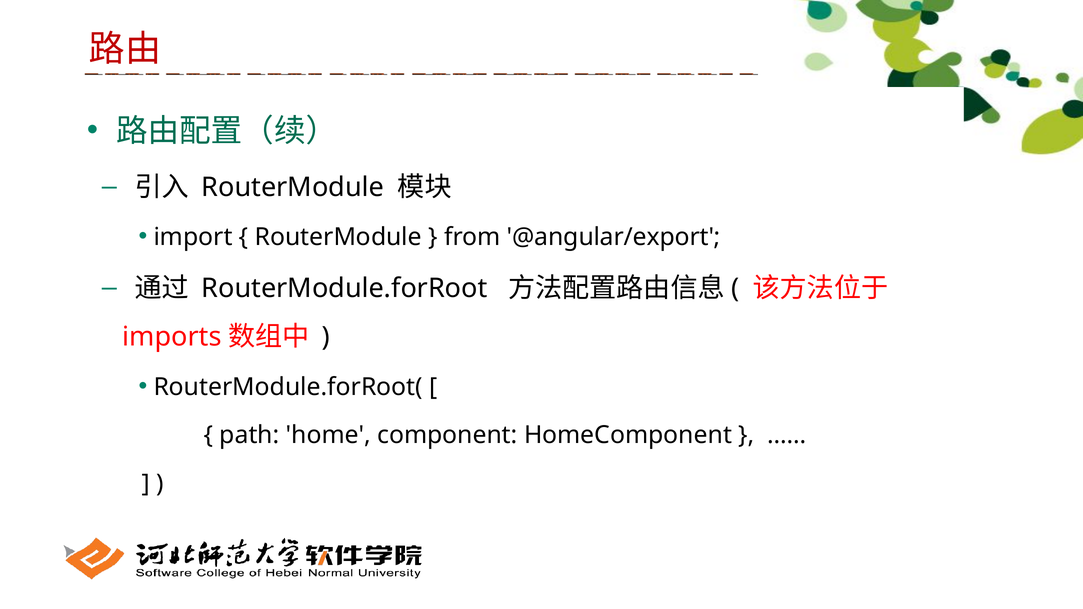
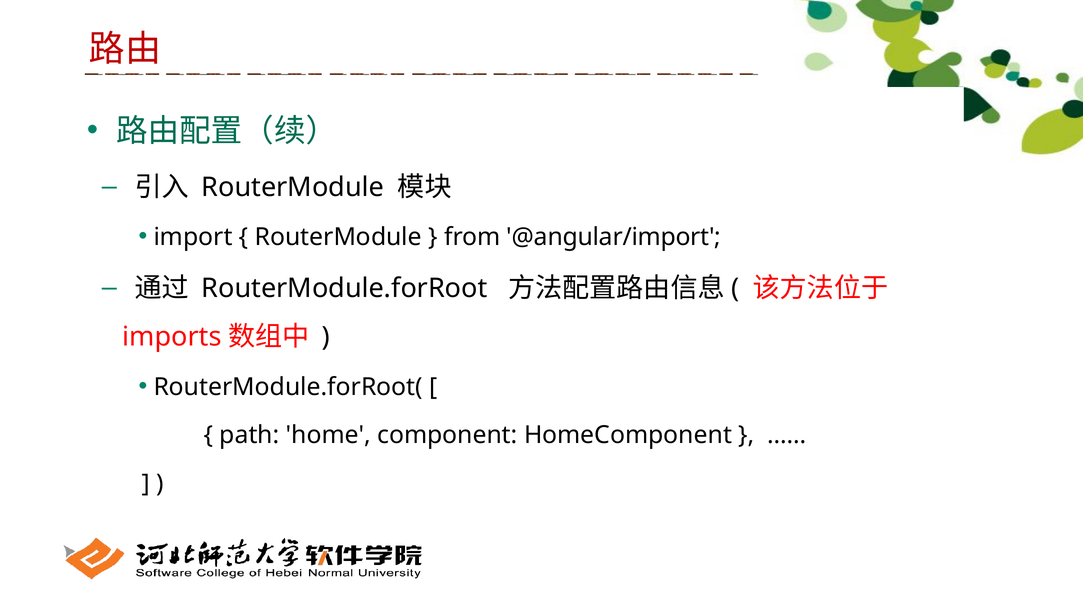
@angular/export: @angular/export -> @angular/import
